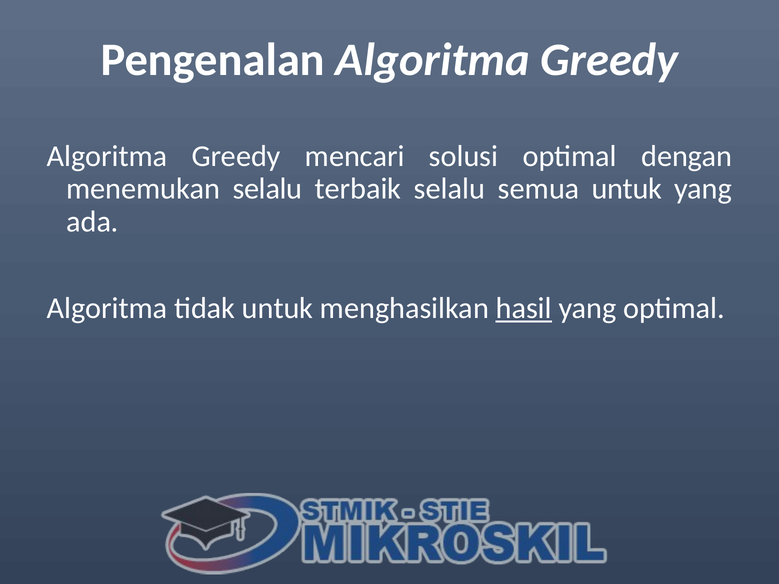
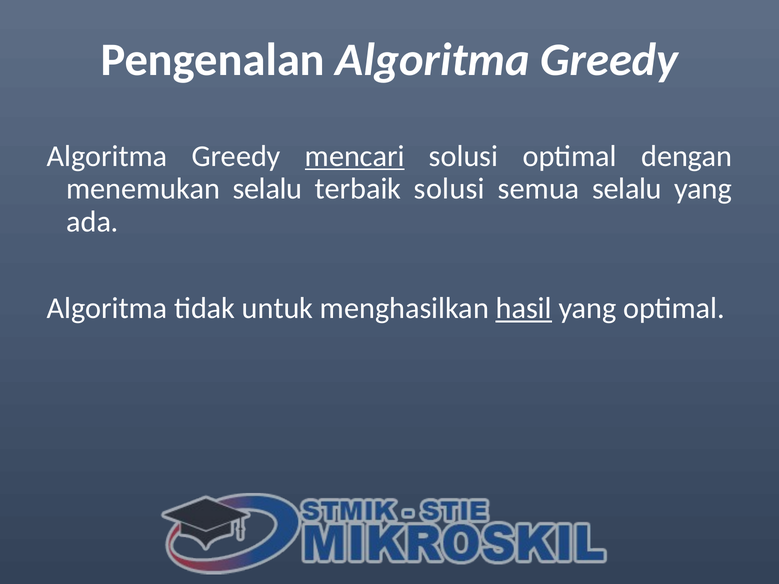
mencari underline: none -> present
terbaik selalu: selalu -> solusi
semua untuk: untuk -> selalu
